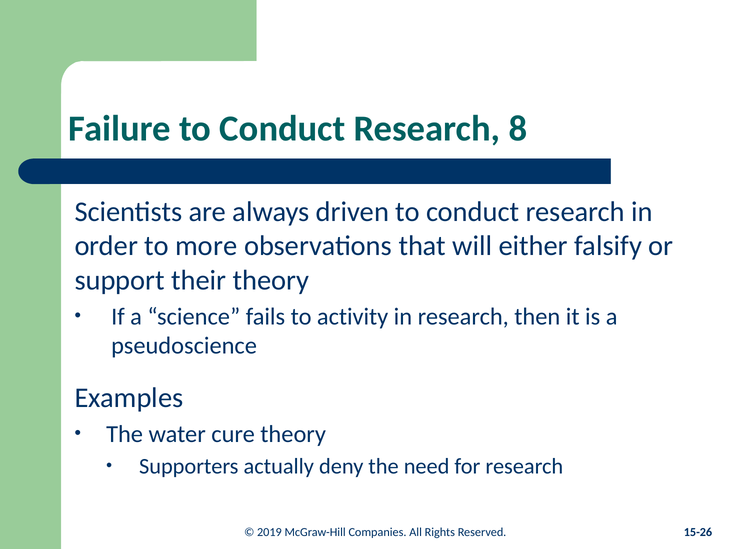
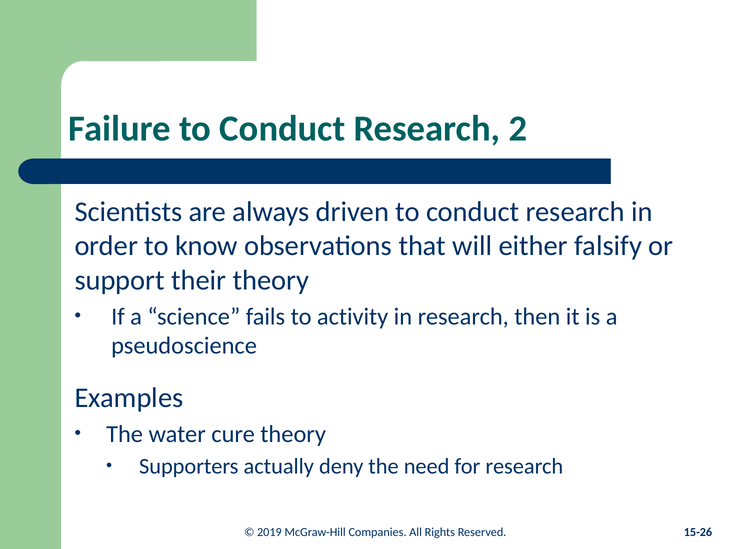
8: 8 -> 2
more: more -> know
